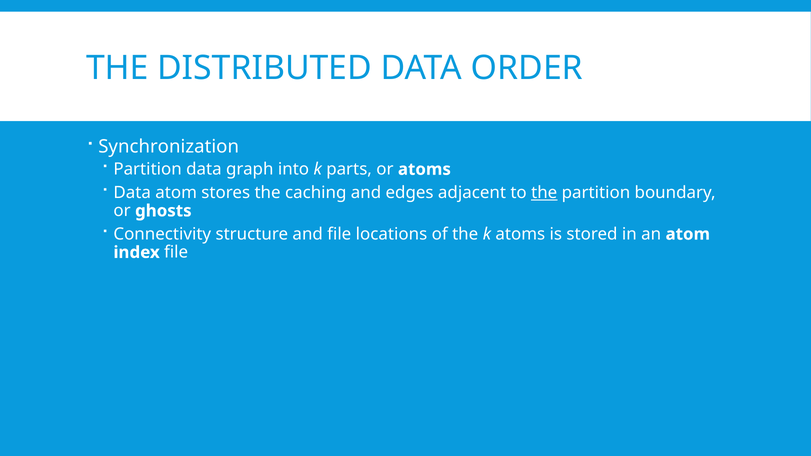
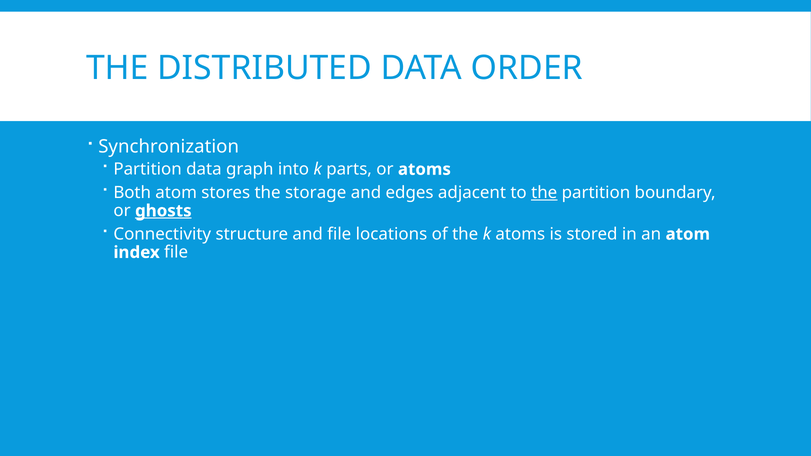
Data at (132, 193): Data -> Both
caching: caching -> storage
ghosts underline: none -> present
